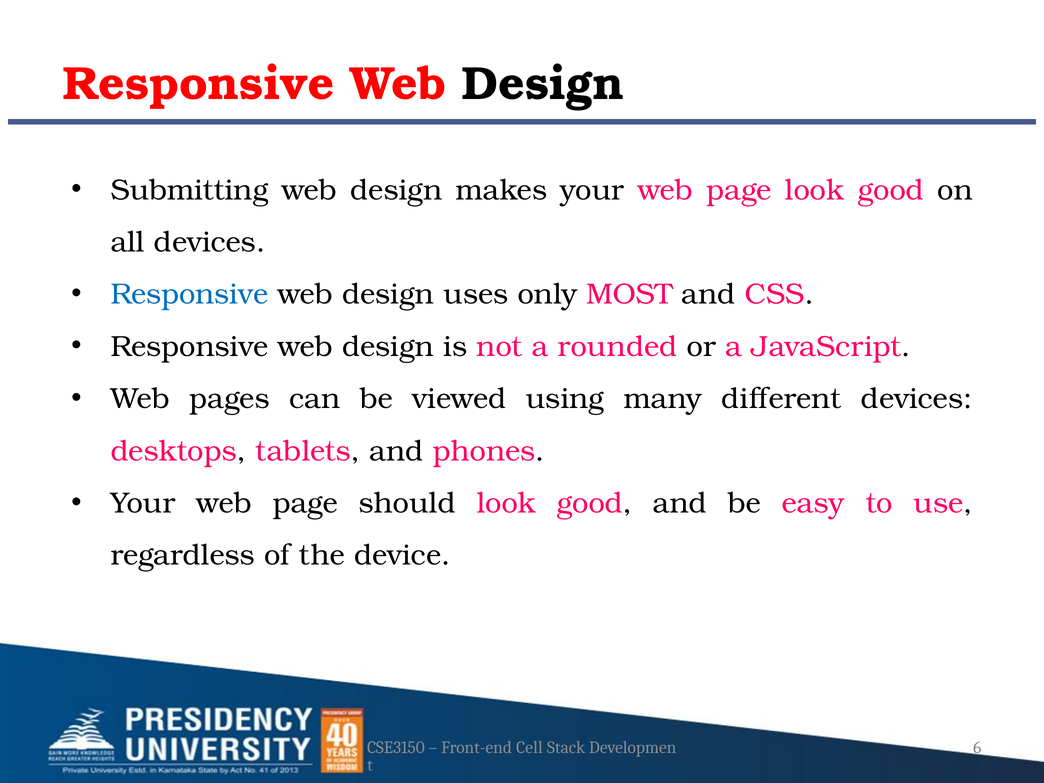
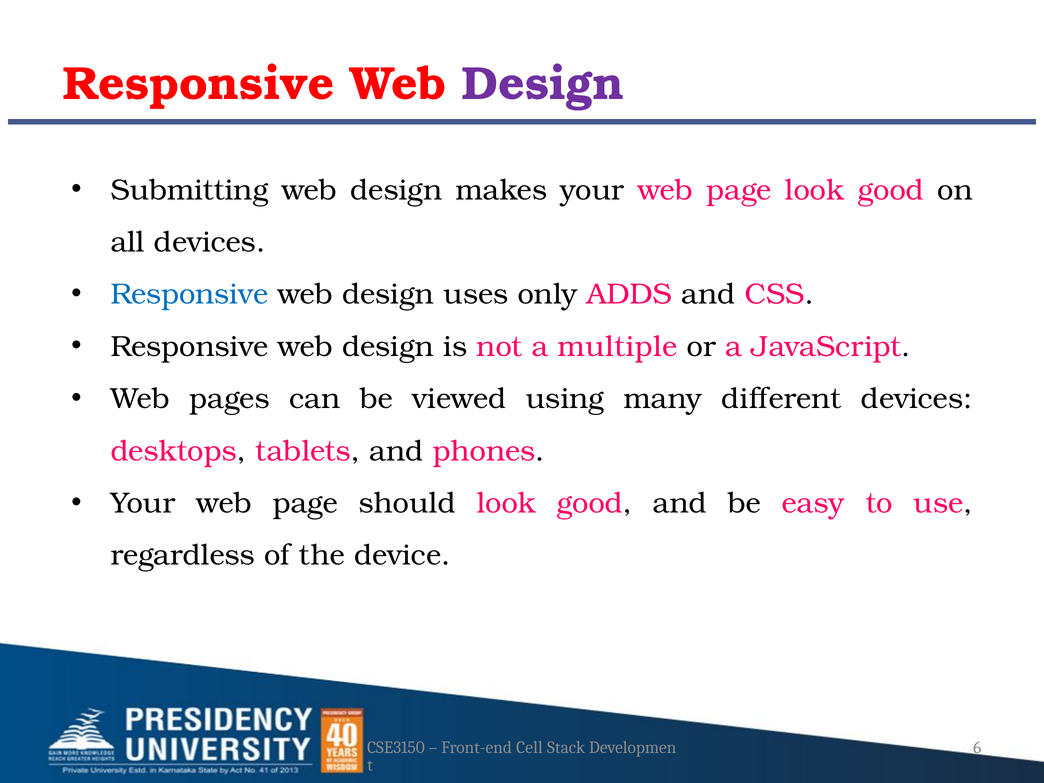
Design at (543, 84) colour: black -> purple
MOST: MOST -> ADDS
rounded: rounded -> multiple
